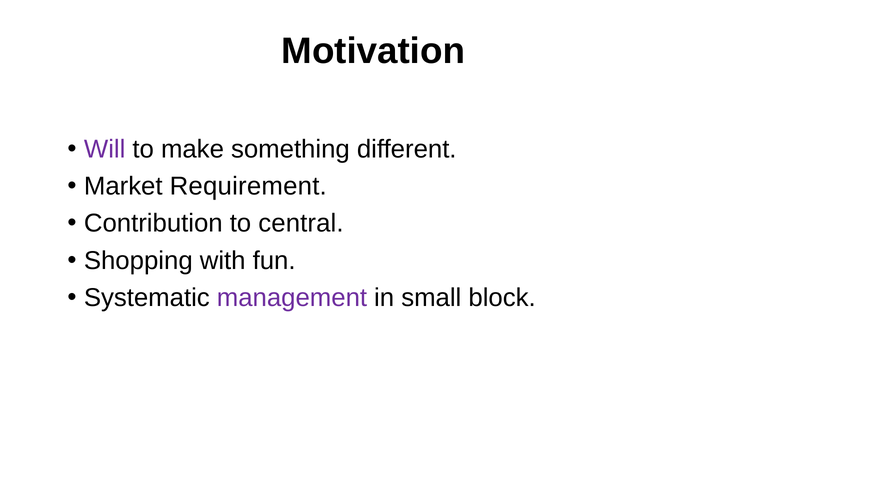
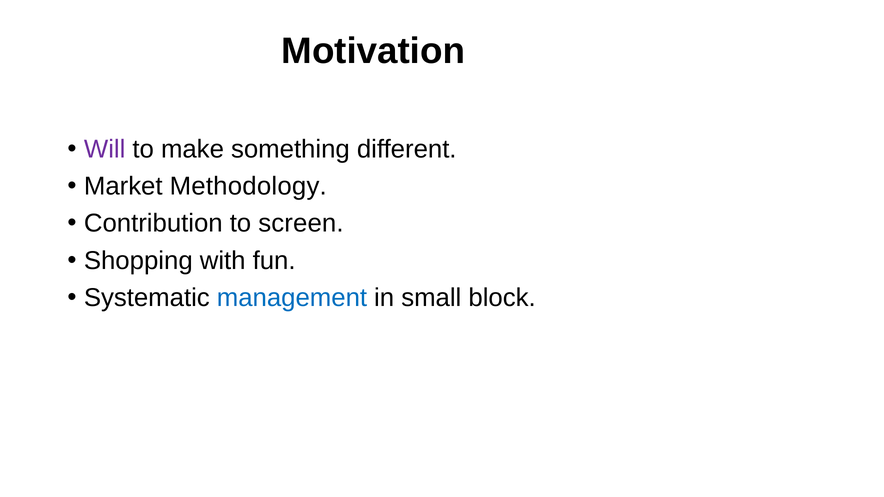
Requirement: Requirement -> Methodology
central: central -> screen
management colour: purple -> blue
